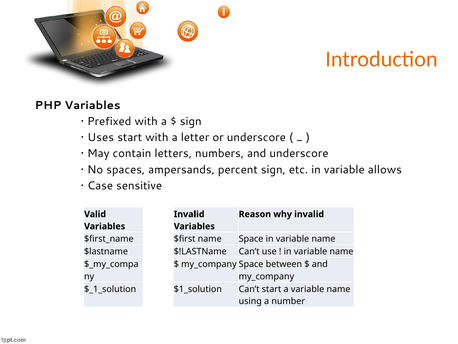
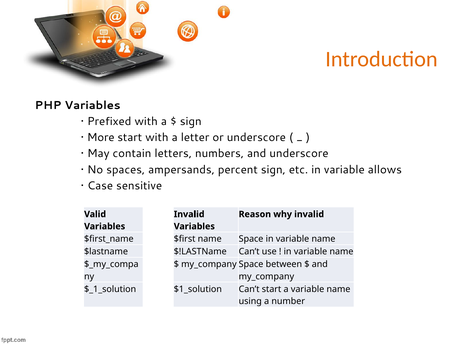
Uses: Uses -> More
